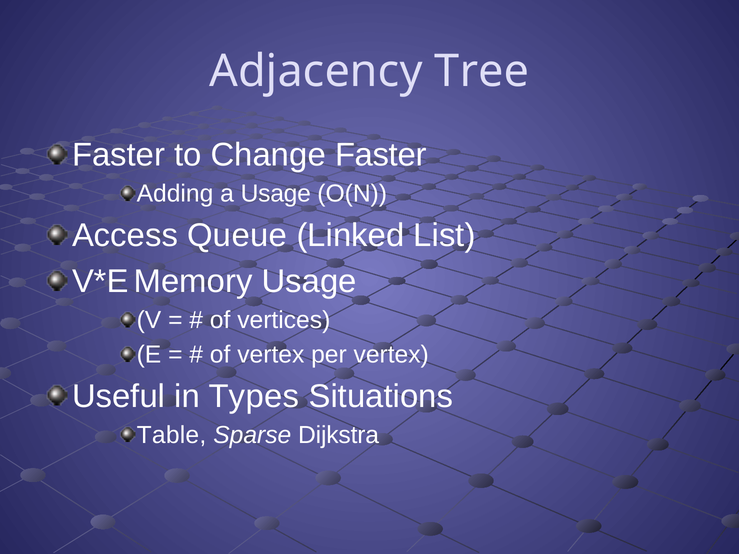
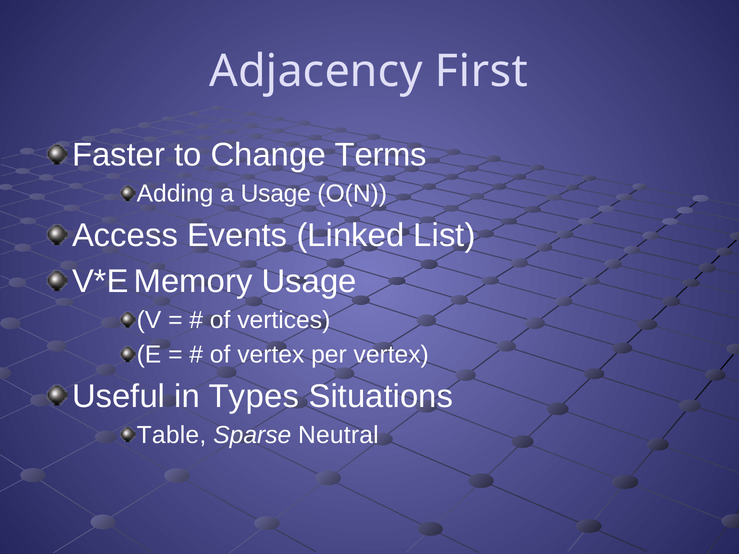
Tree: Tree -> First
Change Faster: Faster -> Terms
Queue: Queue -> Events
Dijkstra: Dijkstra -> Neutral
